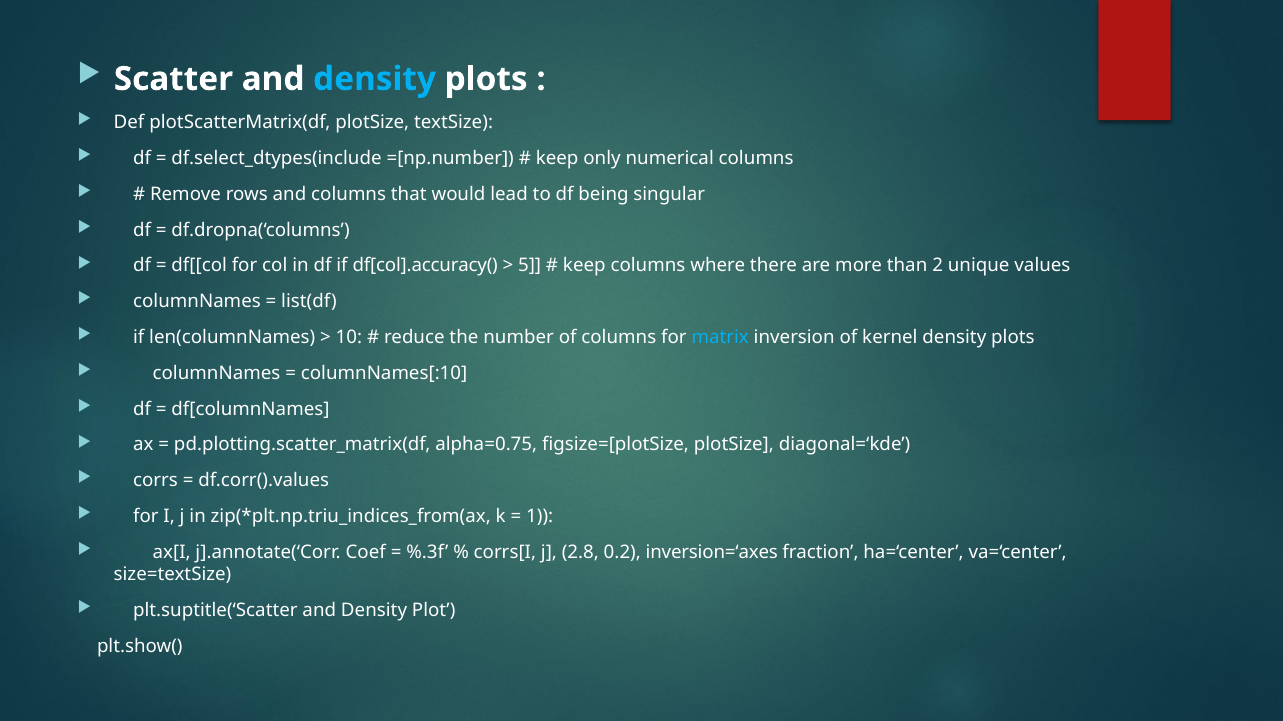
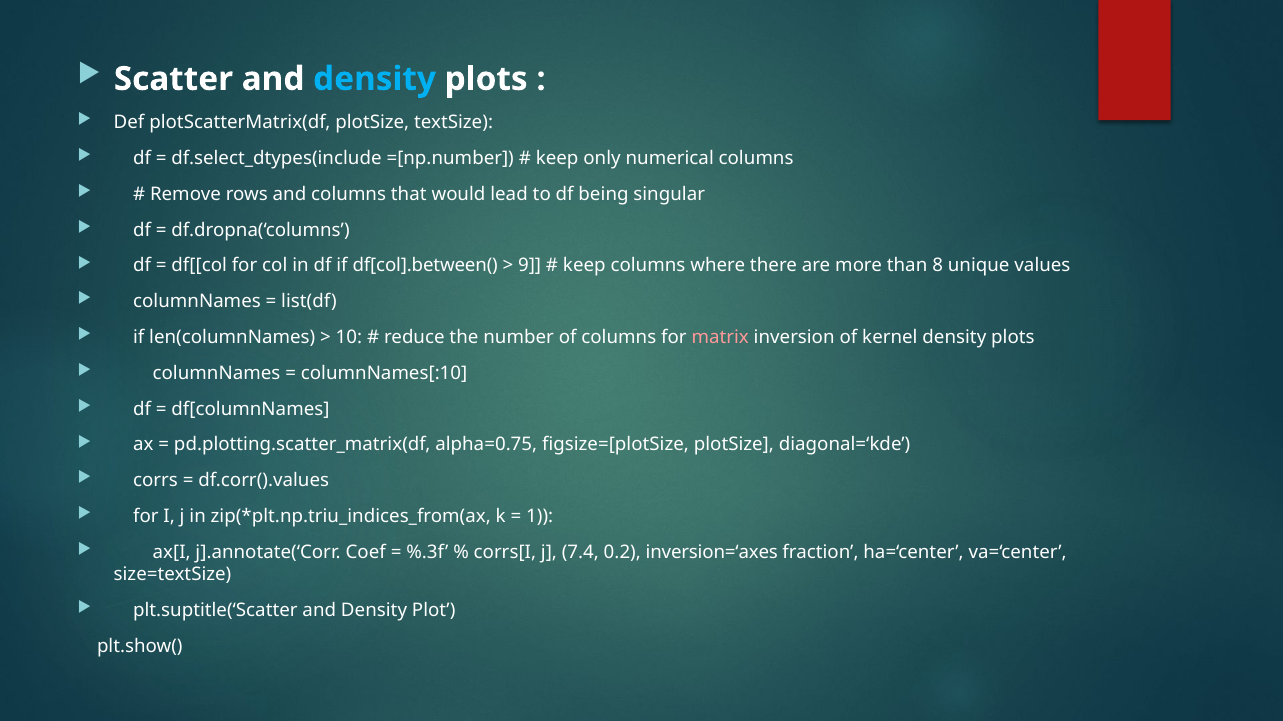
df[col].accuracy(: df[col].accuracy( -> df[col].between(
5: 5 -> 9
2: 2 -> 8
matrix colour: light blue -> pink
2.8: 2.8 -> 7.4
